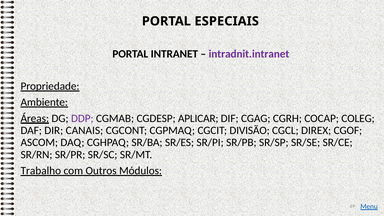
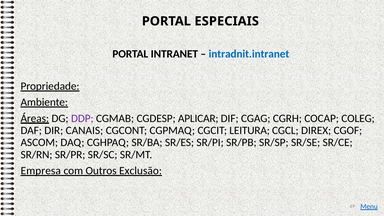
intradnit.intranet colour: purple -> blue
DIVISÃO: DIVISÃO -> LEITURA
Trabalho: Trabalho -> Empresa
Módulos: Módulos -> Exclusão
